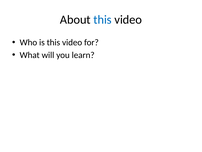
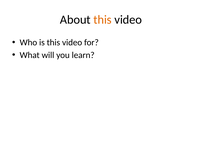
this at (103, 20) colour: blue -> orange
